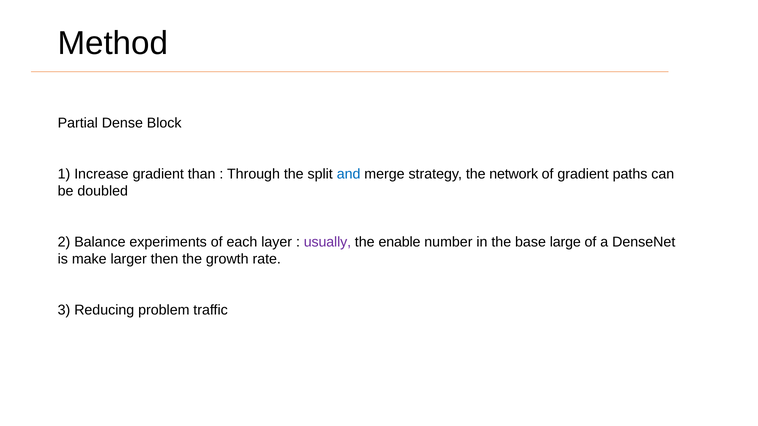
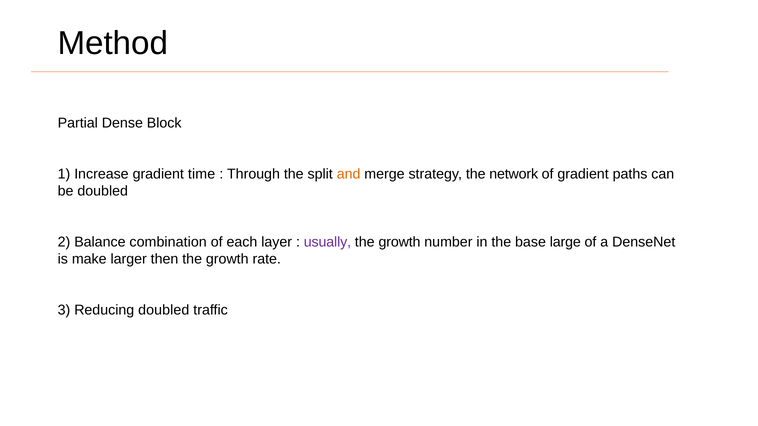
than: than -> time
and colour: blue -> orange
experiments: experiments -> combination
enable at (400, 242): enable -> growth
Reducing problem: problem -> doubled
